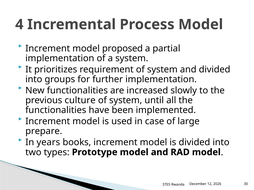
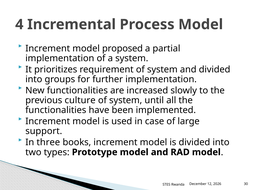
prepare: prepare -> support
years: years -> three
